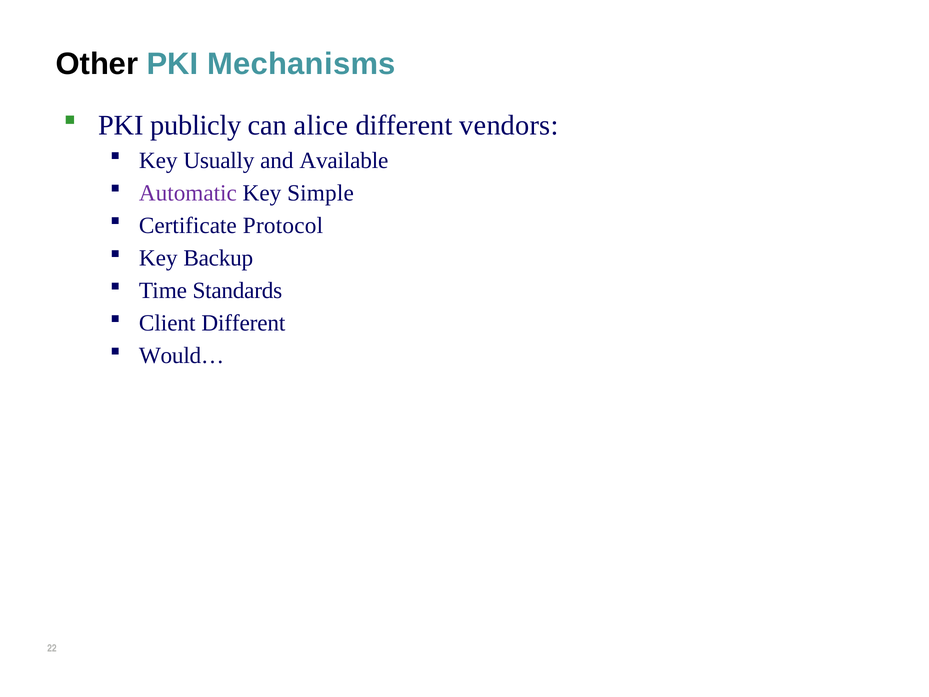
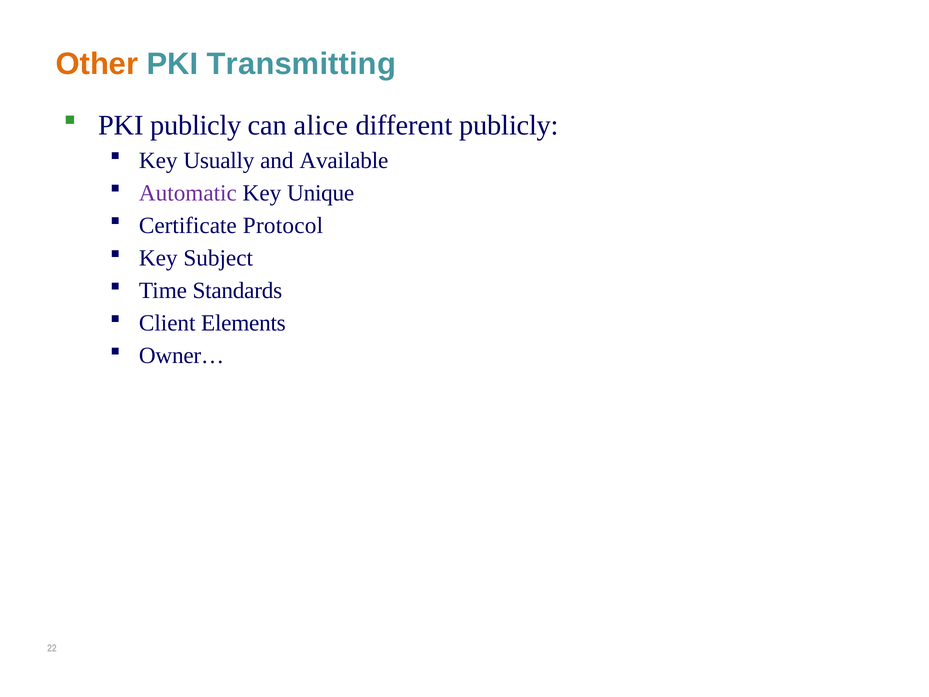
Other colour: black -> orange
Mechanisms: Mechanisms -> Transmitting
different vendors: vendors -> publicly
Simple: Simple -> Unique
Backup: Backup -> Subject
Client Different: Different -> Elements
Would…: Would… -> Owner…
